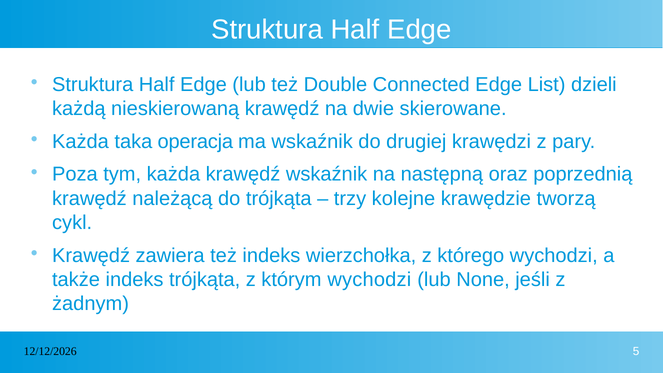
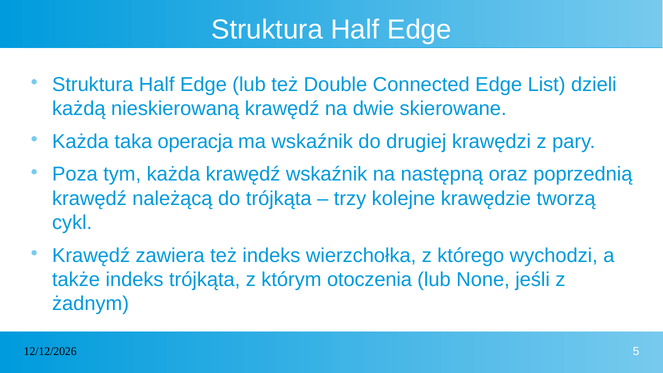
którym wychodzi: wychodzi -> otoczenia
